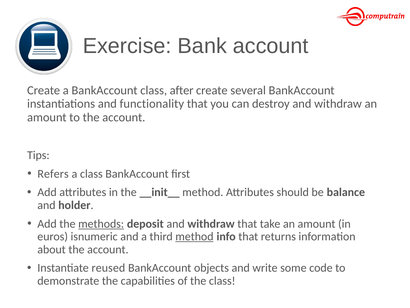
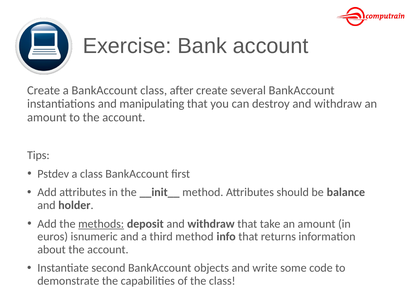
functionality: functionality -> manipulating
Refers: Refers -> Pstdev
method at (194, 236) underline: present -> none
reused: reused -> second
